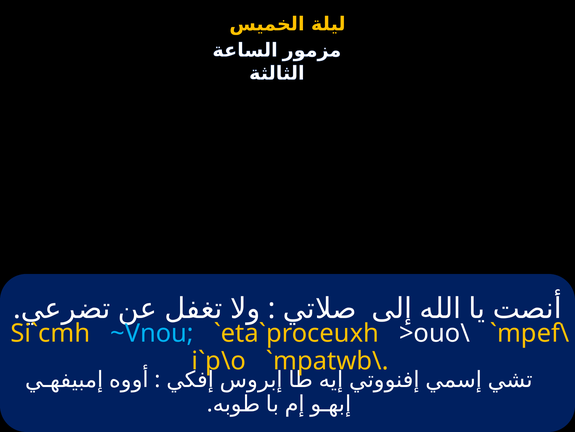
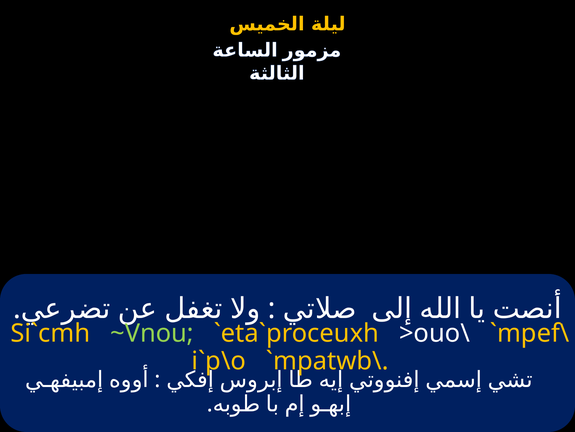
~Vnou colour: light blue -> light green
